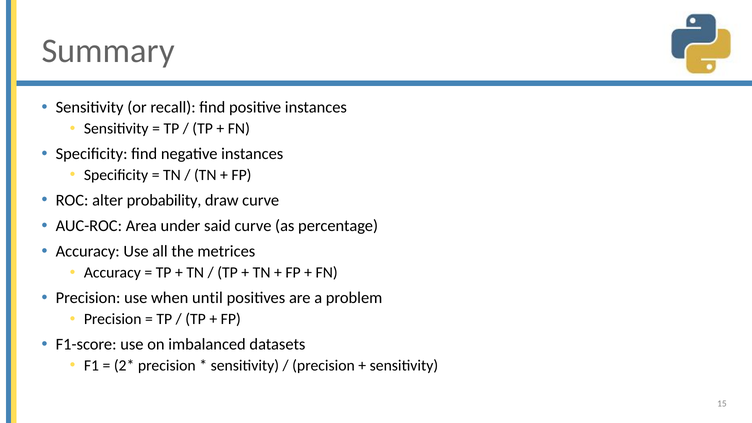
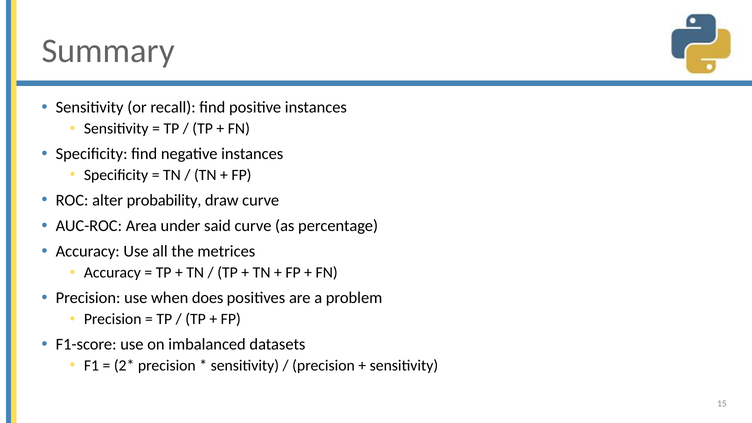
until: until -> does
